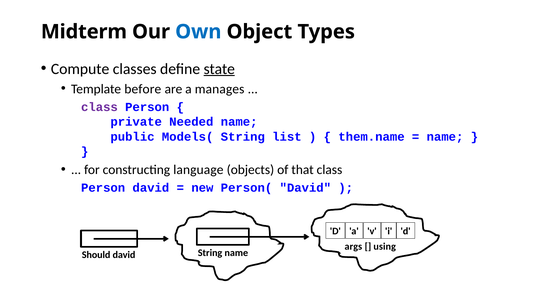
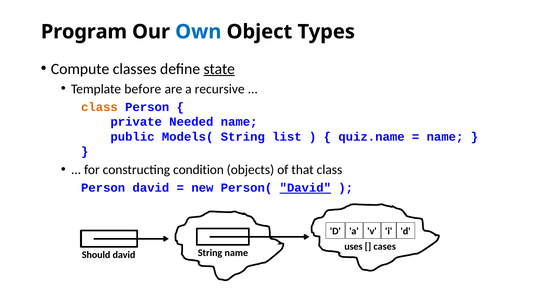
Midterm: Midterm -> Program
manages: manages -> recursive
class at (99, 107) colour: purple -> orange
them.name: them.name -> quiz.name
language: language -> condition
David at (305, 188) underline: none -> present
args: args -> uses
using: using -> cases
